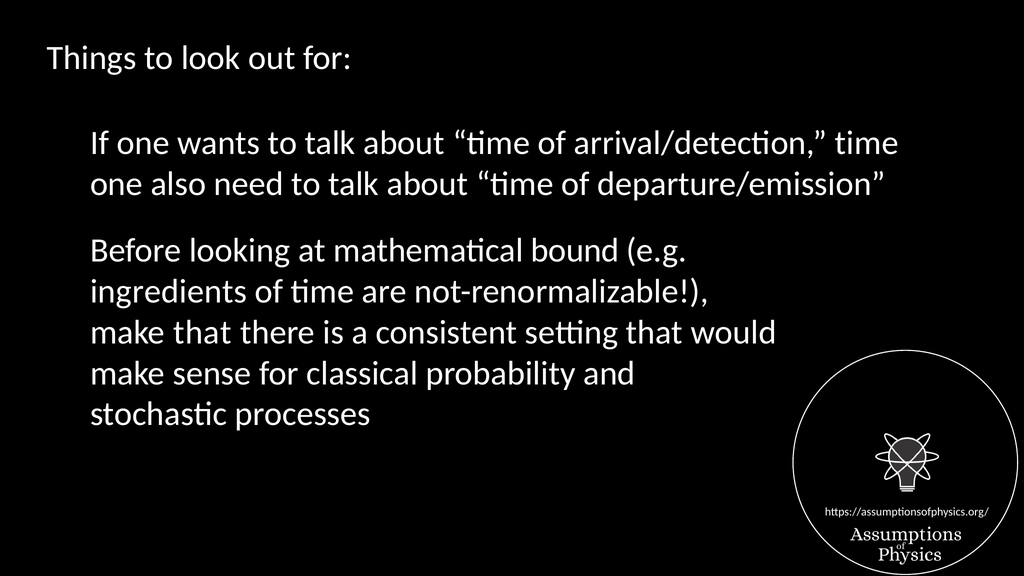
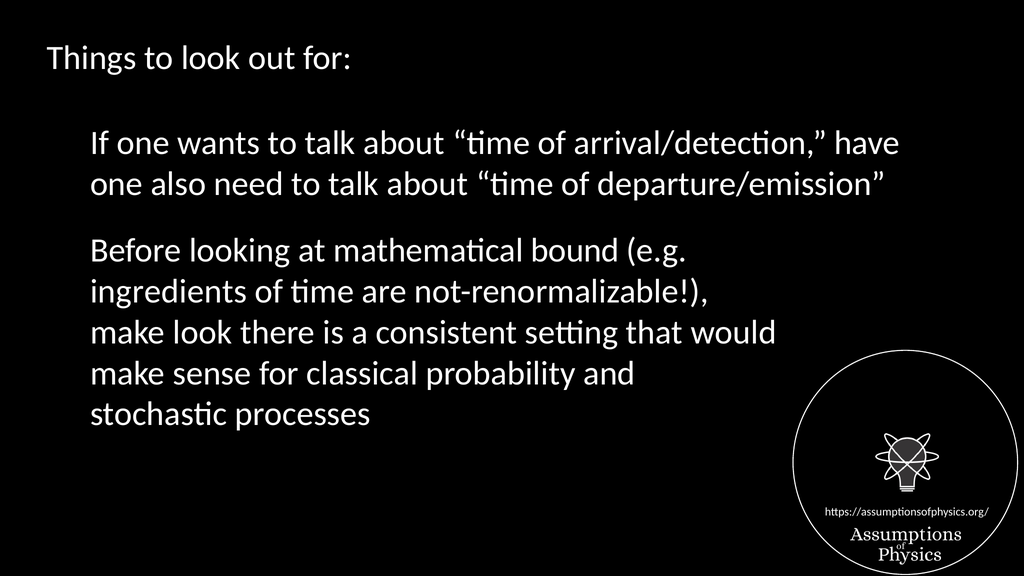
arrival/detection time: time -> have
make that: that -> look
